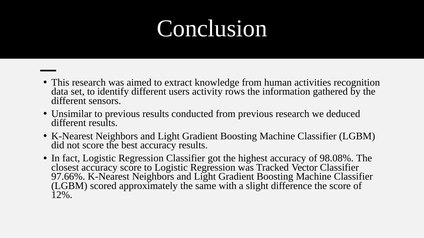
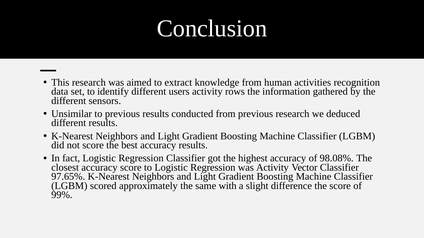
was Tracked: Tracked -> Activity
97.66%: 97.66% -> 97.65%
12%: 12% -> 99%
